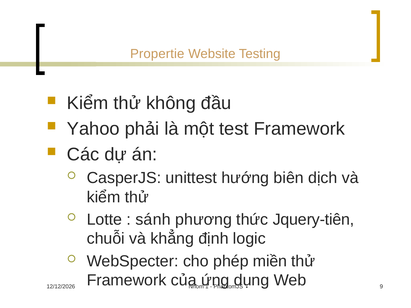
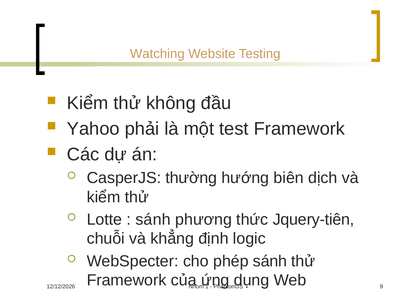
Propertie: Propertie -> Watching
unittest: unittest -> thường
phép miền: miền -> sánh
